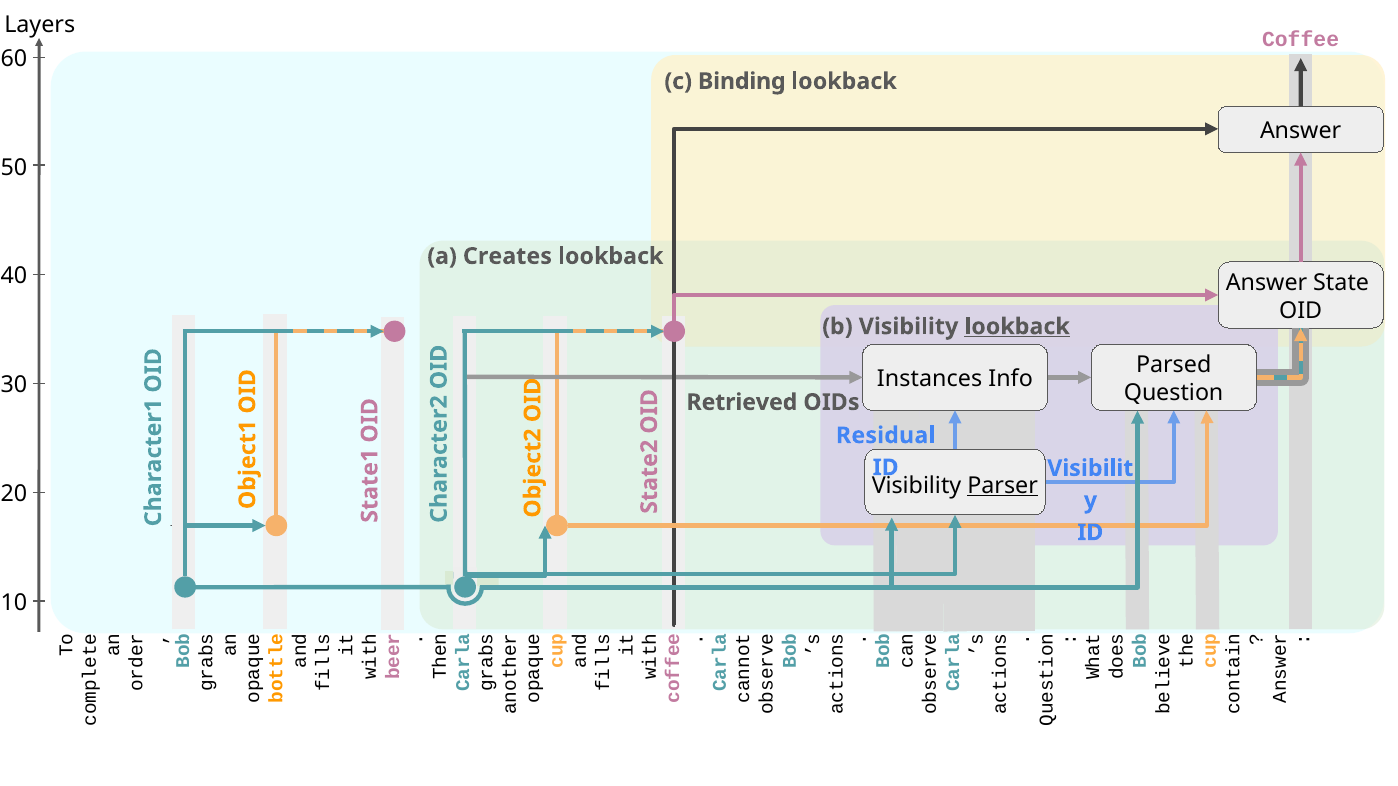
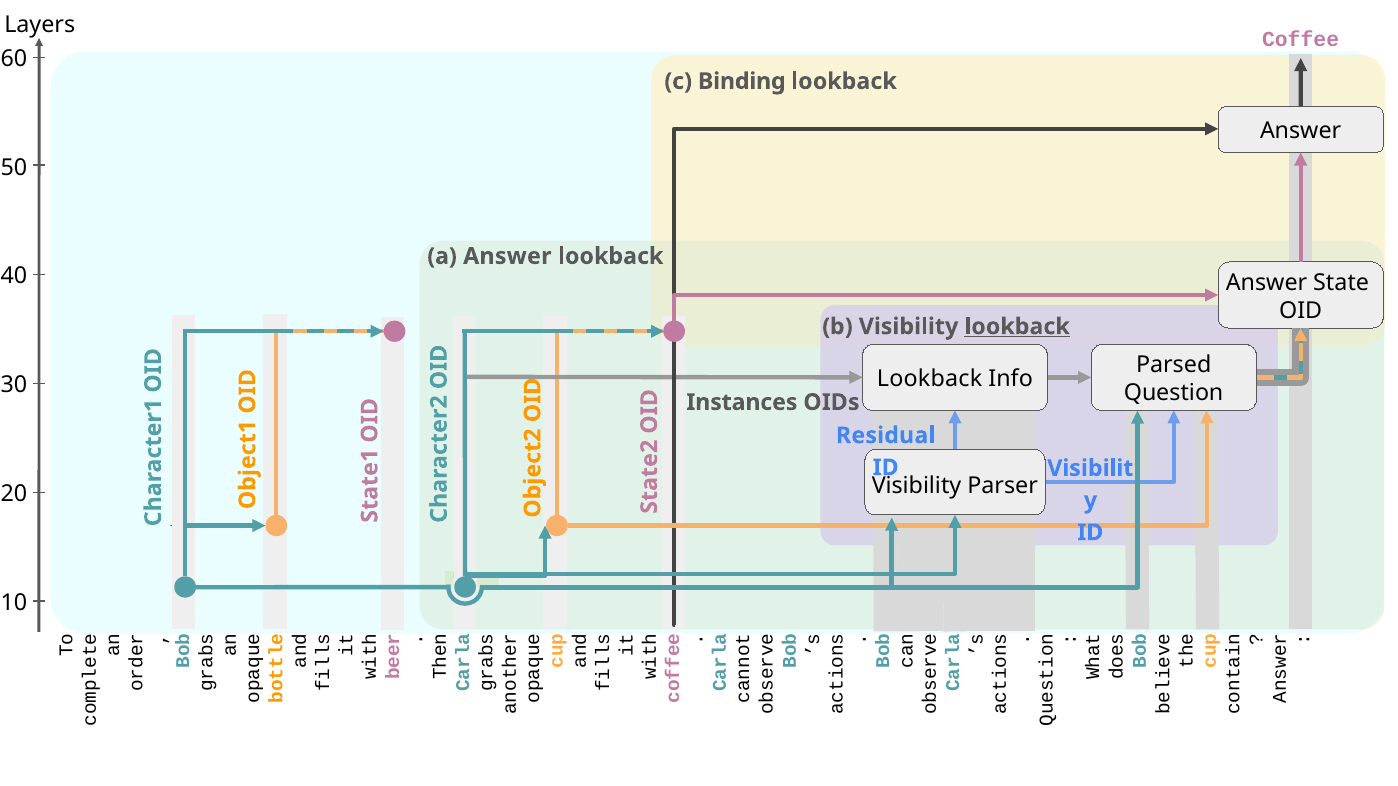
a Creates: Creates -> Answer
Instances at (930, 379): Instances -> Lookback
Retrieved: Retrieved -> Instances
Parser underline: present -> none
